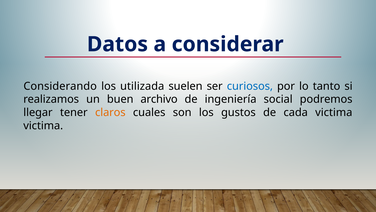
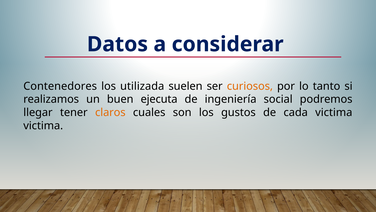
Considerando: Considerando -> Contenedores
curiosos colour: blue -> orange
archivo: archivo -> ejecuta
